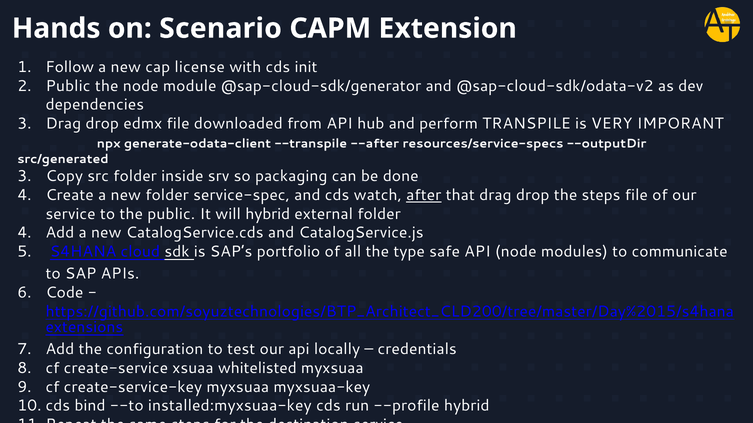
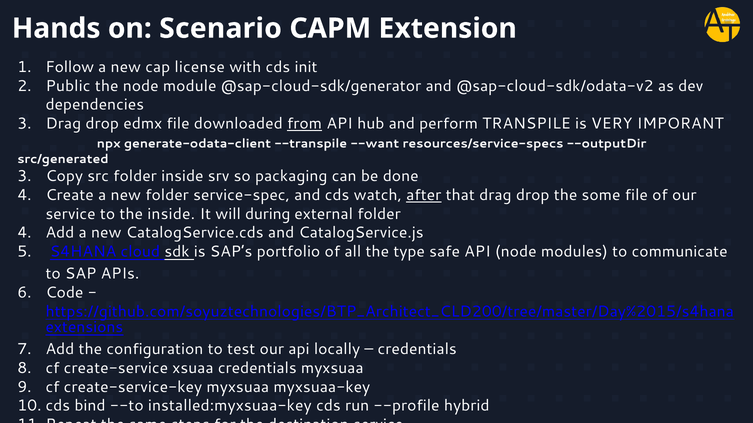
from underline: none -> present
--after: --after -> --want
the steps: steps -> some
the public: public -> inside
will hybrid: hybrid -> during
xsuaa whitelisted: whitelisted -> credentials
